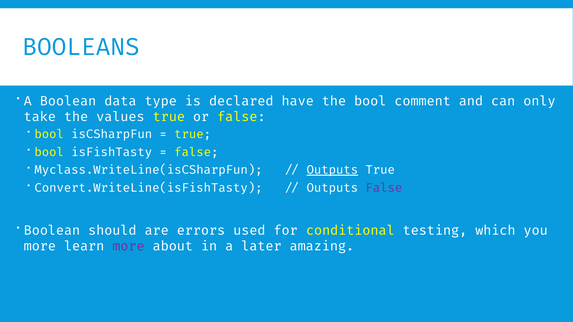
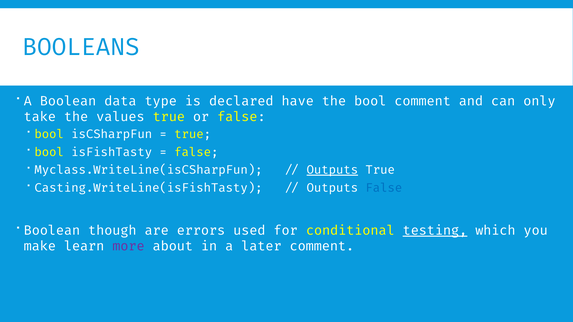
Convert.WriteLine(isFishTasty: Convert.WriteLine(isFishTasty -> Casting.WriteLine(isFishTasty
False at (384, 188) colour: purple -> blue
should: should -> though
testing underline: none -> present
more at (40, 246): more -> make
later amazing: amazing -> comment
